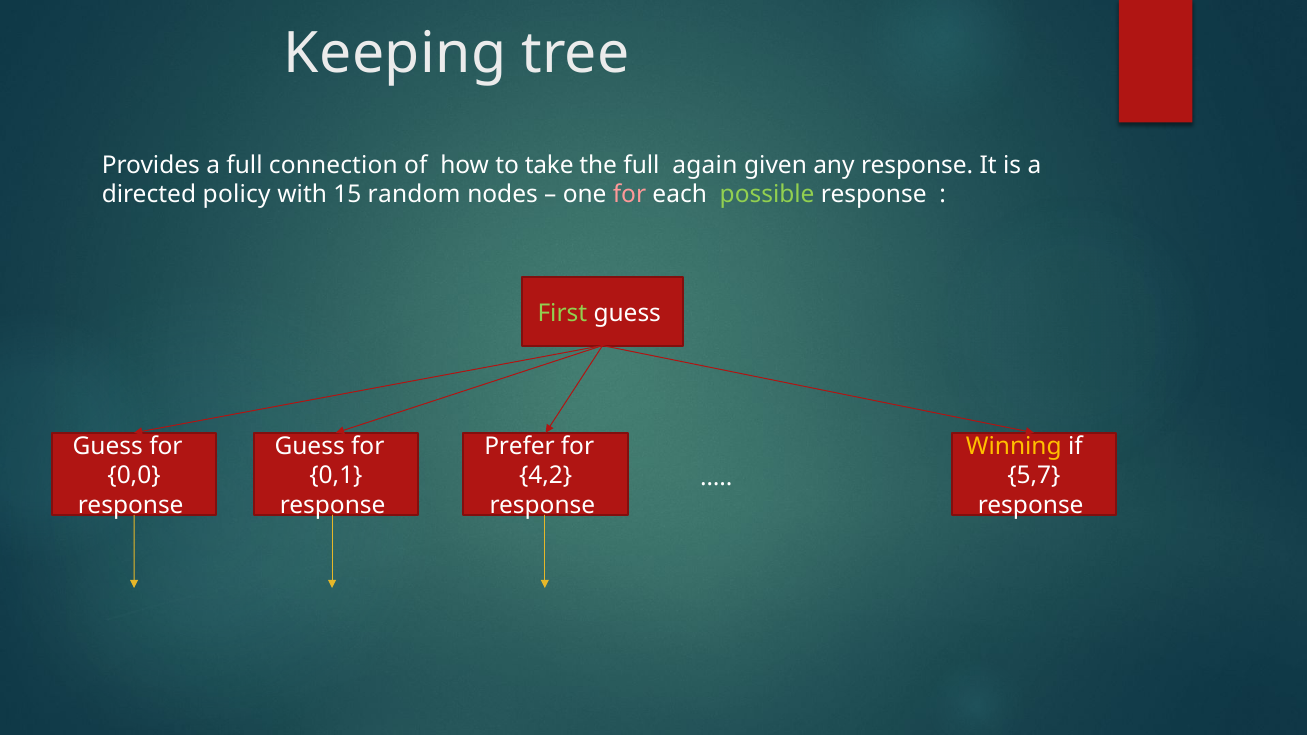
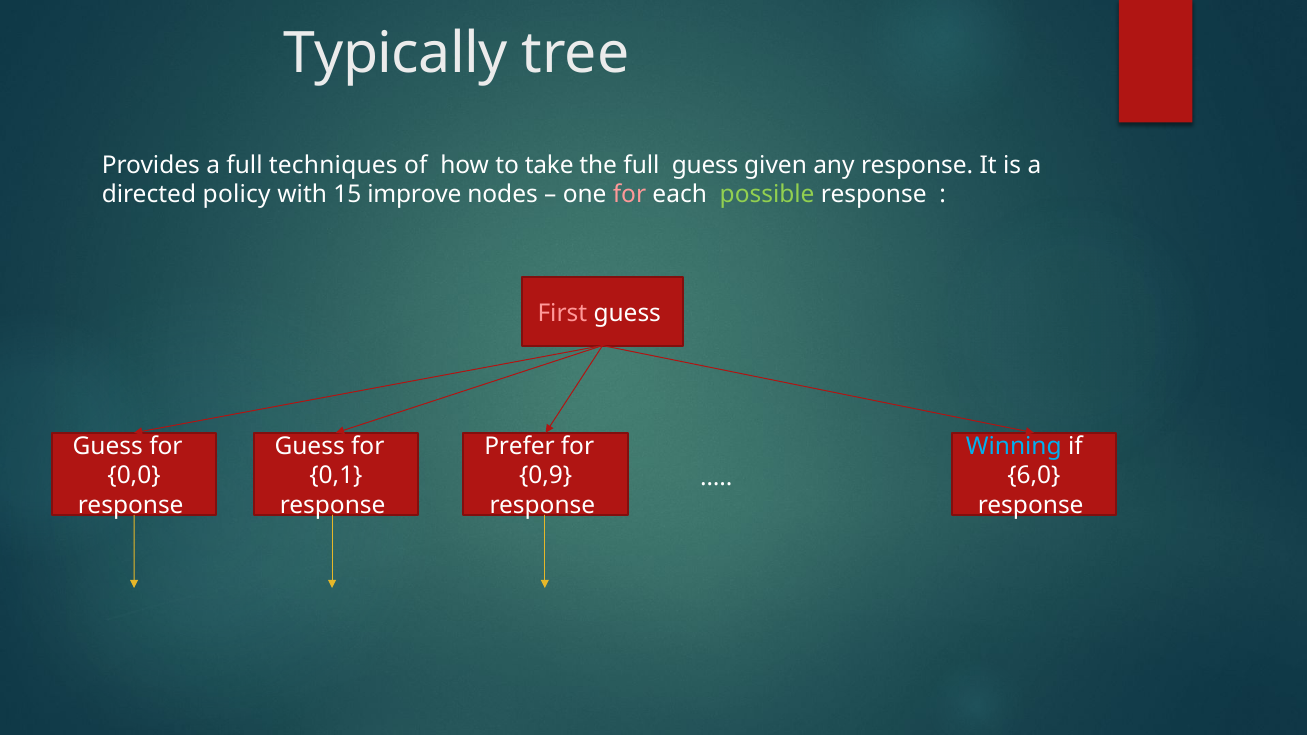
Keeping: Keeping -> Typically
connection: connection -> techniques
full again: again -> guess
random: random -> improve
First colour: light green -> pink
Winning colour: yellow -> light blue
4,2: 4,2 -> 0,9
5,7: 5,7 -> 6,0
